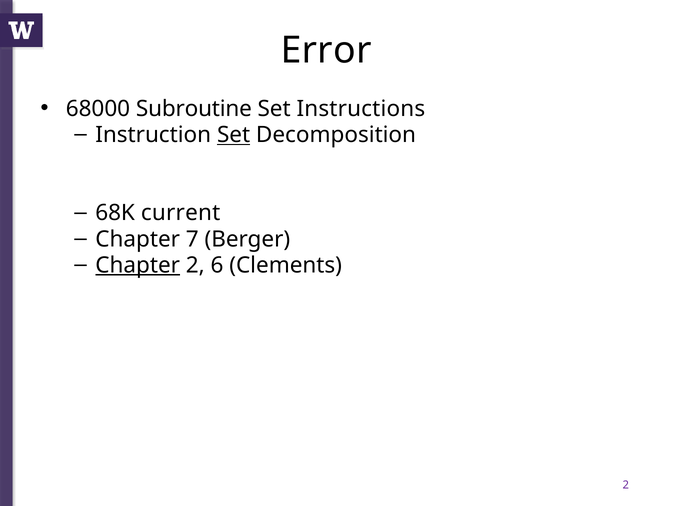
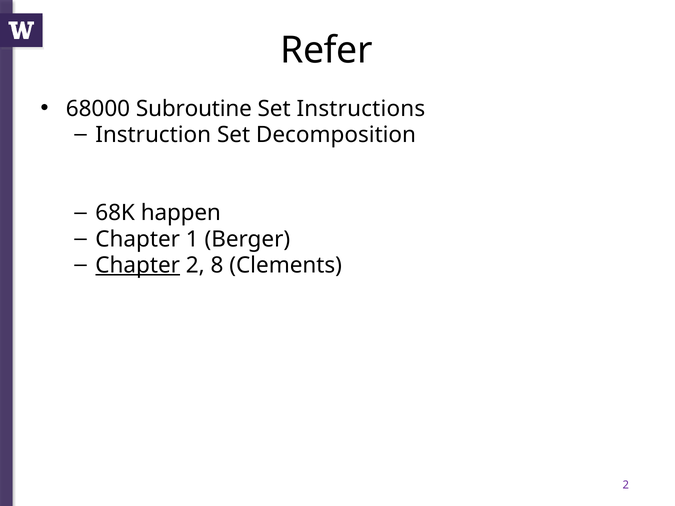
Error: Error -> Refer
Set at (234, 135) underline: present -> none
current: current -> happen
7: 7 -> 1
6: 6 -> 8
